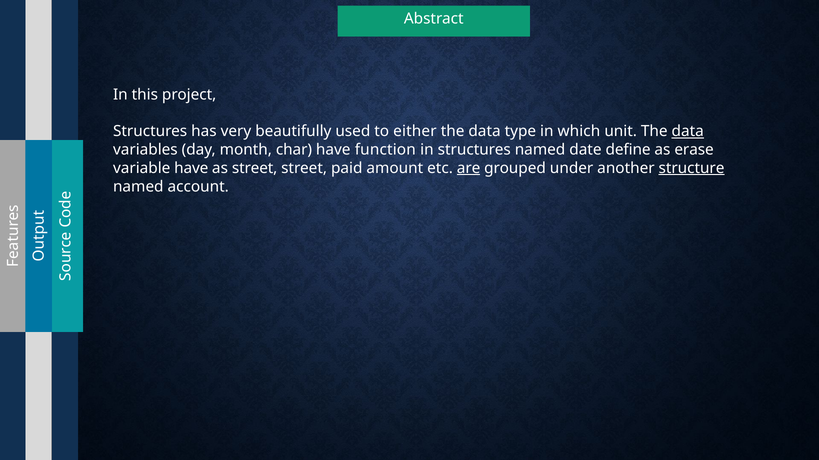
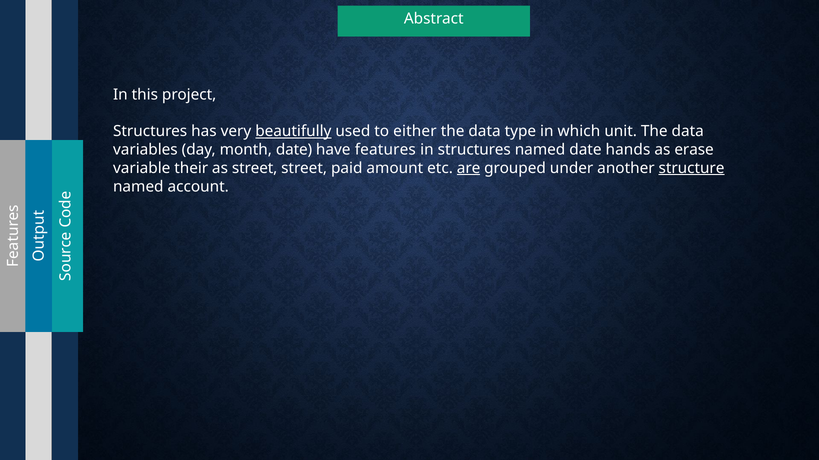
beautifully underline: none -> present
data at (688, 131) underline: present -> none
month char: char -> date
function: function -> features
define: define -> hands
variable have: have -> their
